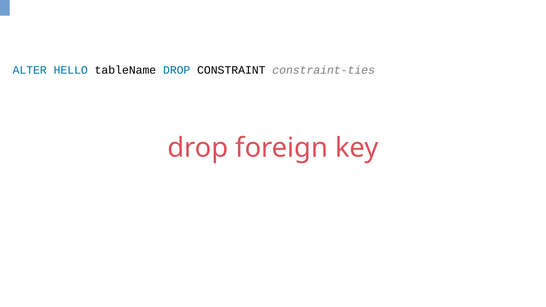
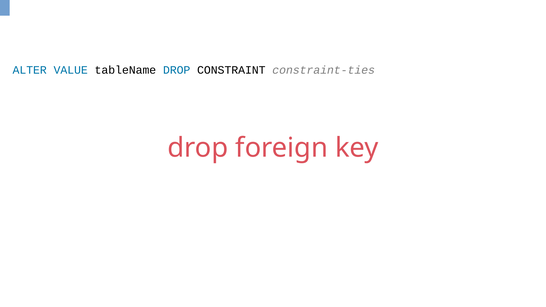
HELLO: HELLO -> VALUE
